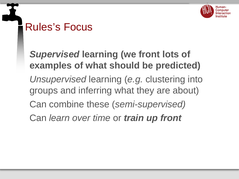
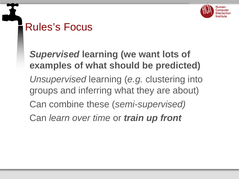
we front: front -> want
